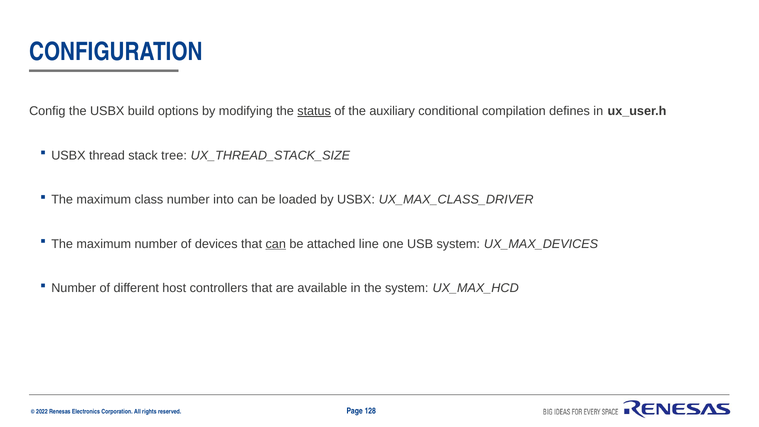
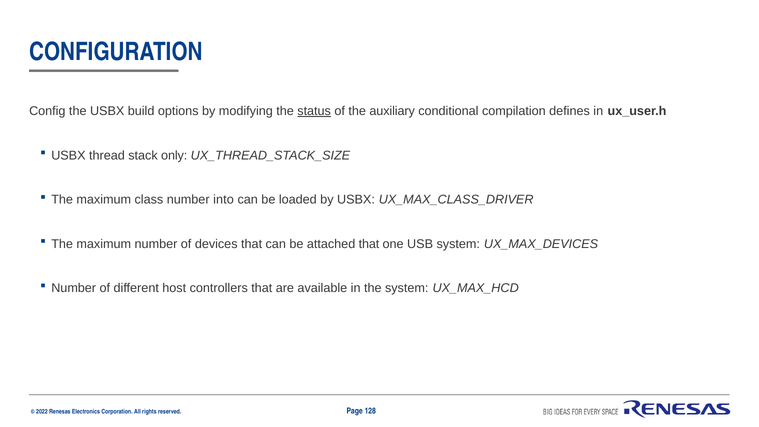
tree: tree -> only
can at (276, 244) underline: present -> none
attached line: line -> that
